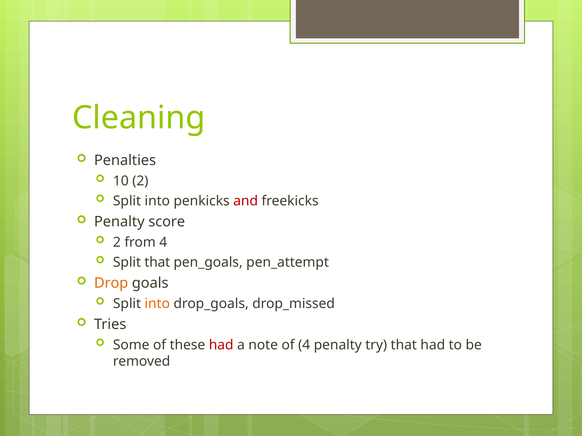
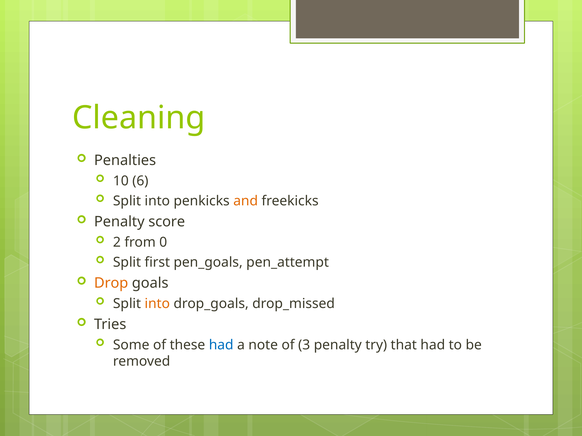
10 2: 2 -> 6
and colour: red -> orange
from 4: 4 -> 0
Split that: that -> first
had at (221, 345) colour: red -> blue
of 4: 4 -> 3
